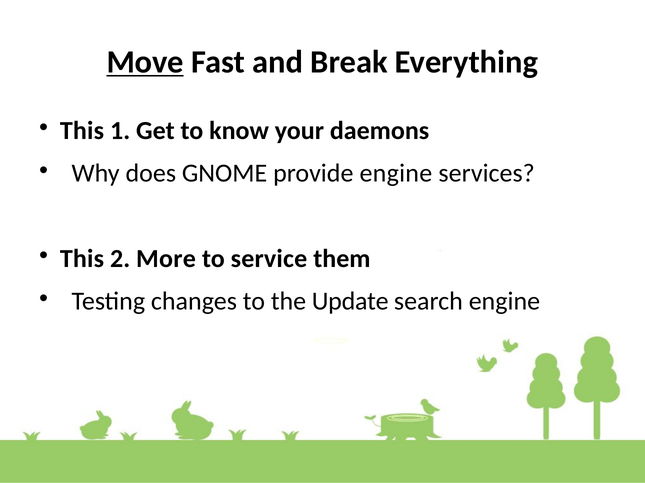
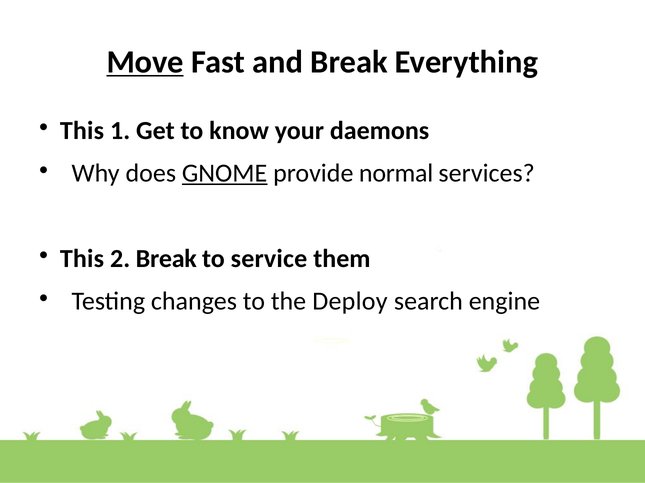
GNOME underline: none -> present
provide engine: engine -> normal
2 More: More -> Break
Update: Update -> Deploy
